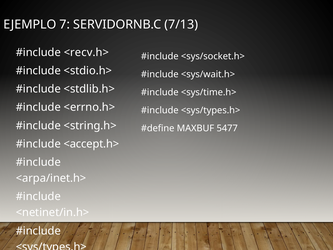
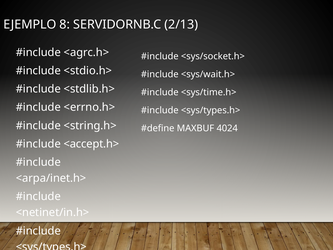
7: 7 -> 8
7/13: 7/13 -> 2/13
<recv.h>: <recv.h> -> <agrc.h>
5477: 5477 -> 4024
